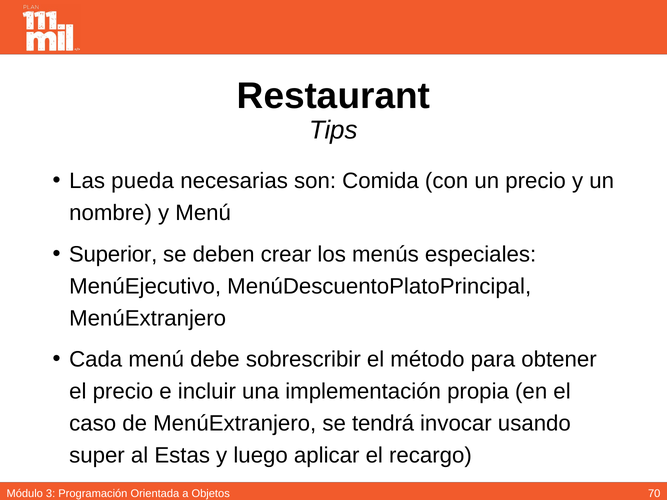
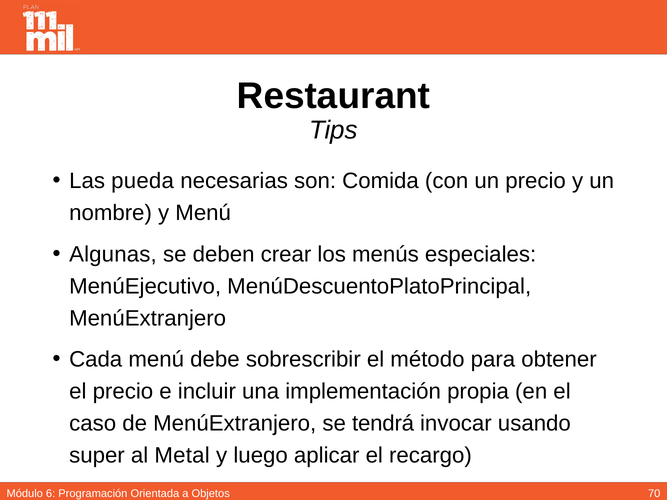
Superior: Superior -> Algunas
Estas: Estas -> Metal
3: 3 -> 6
